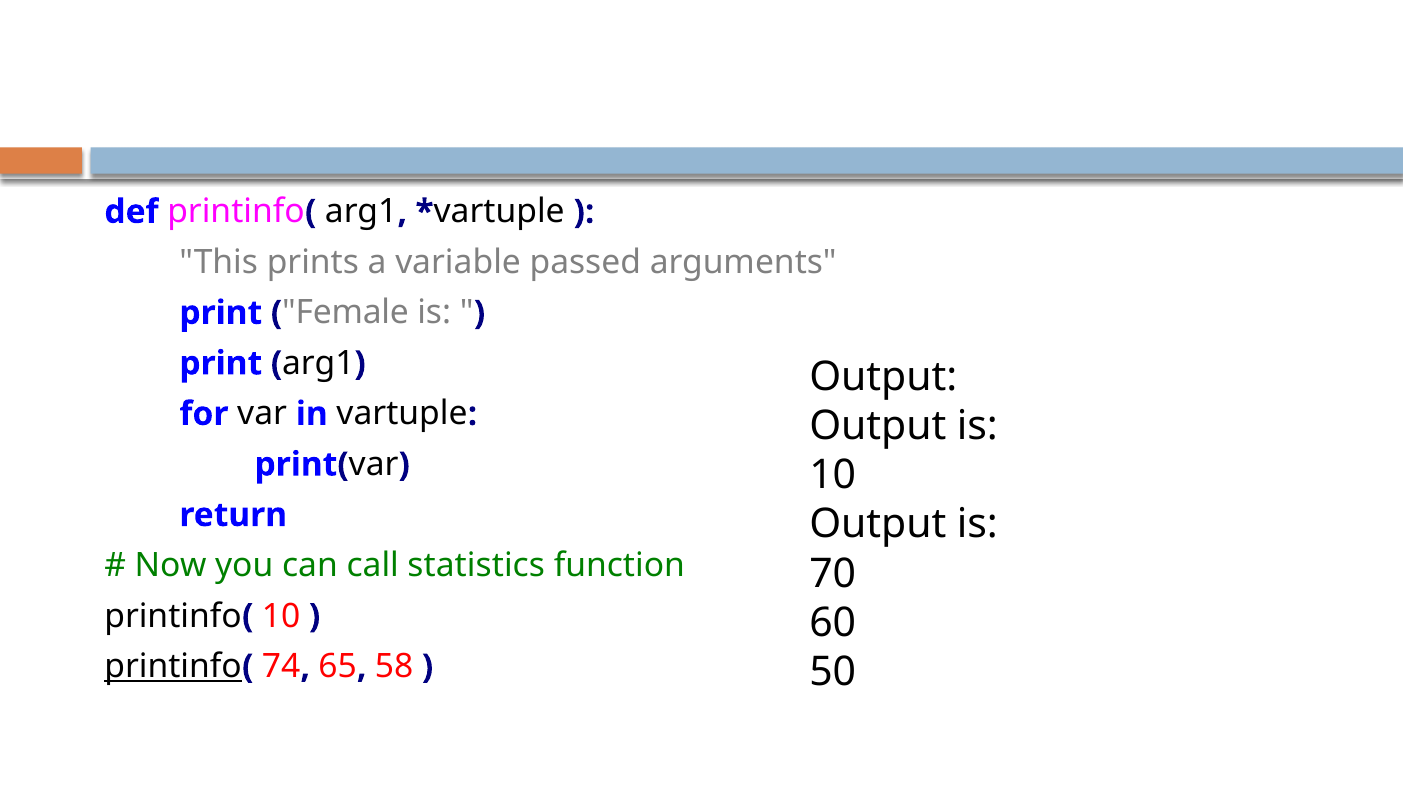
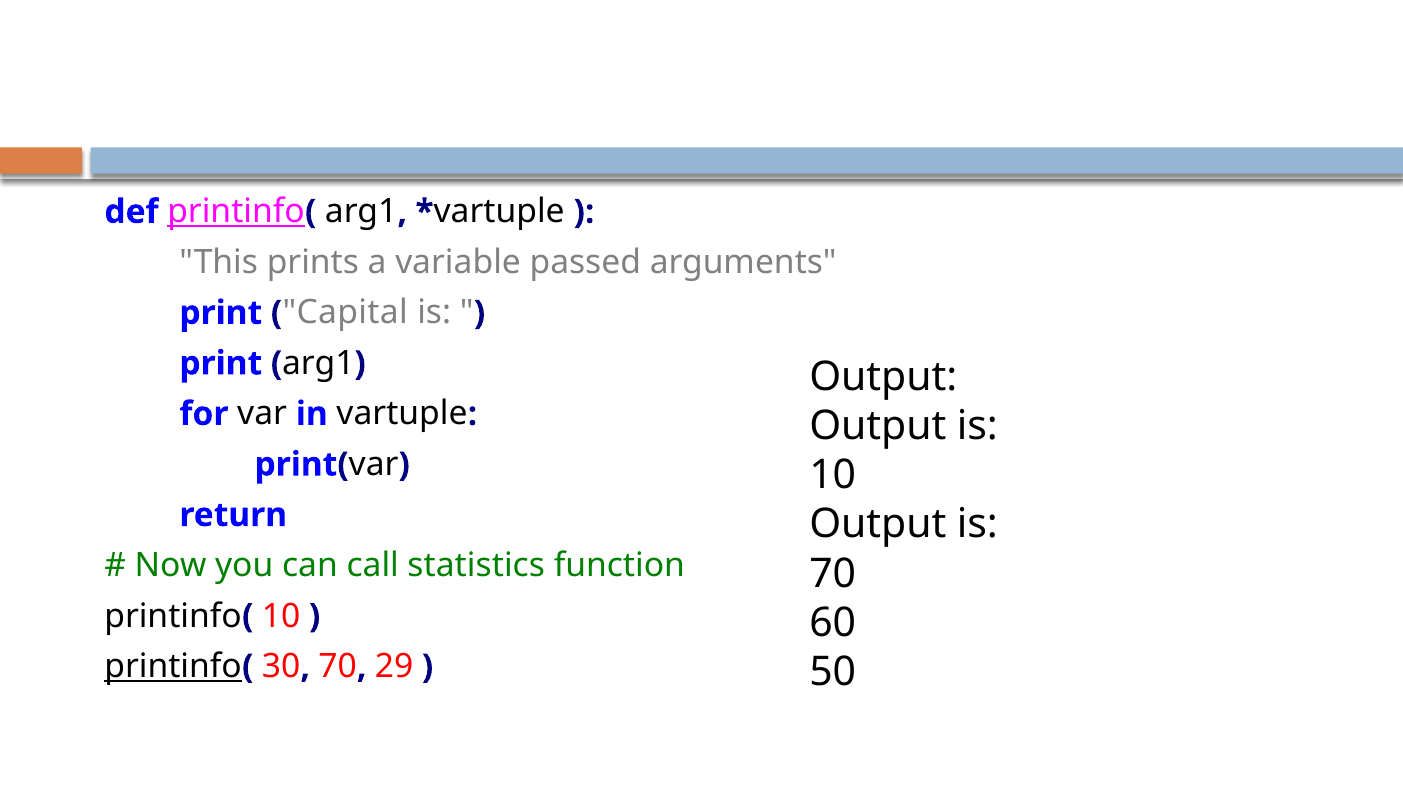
printinfo at (236, 212) underline: none -> present
Female: Female -> Capital
74: 74 -> 30
65 at (338, 667): 65 -> 70
58: 58 -> 29
